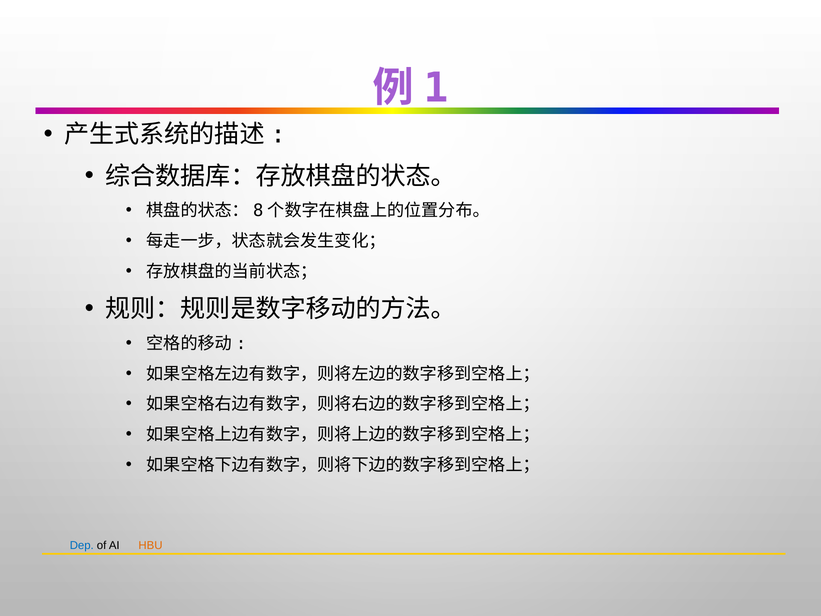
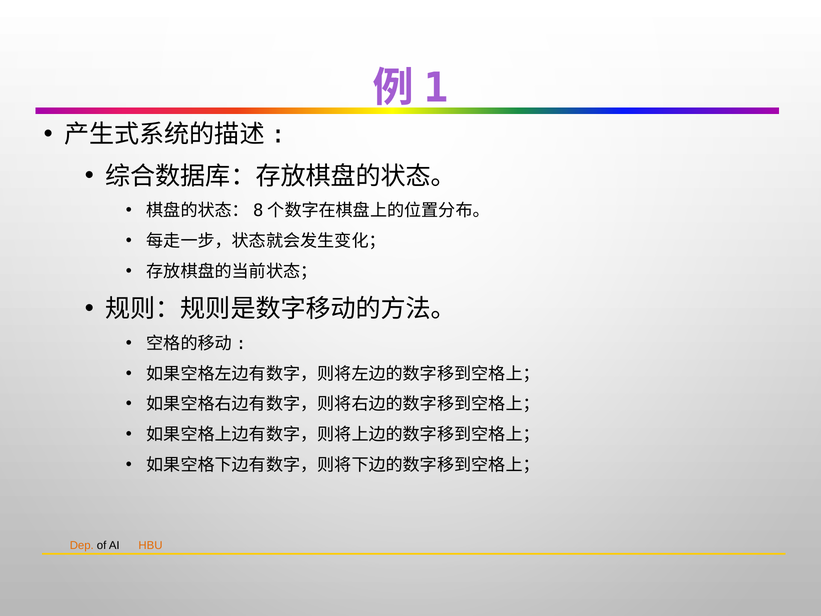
Dep colour: blue -> orange
